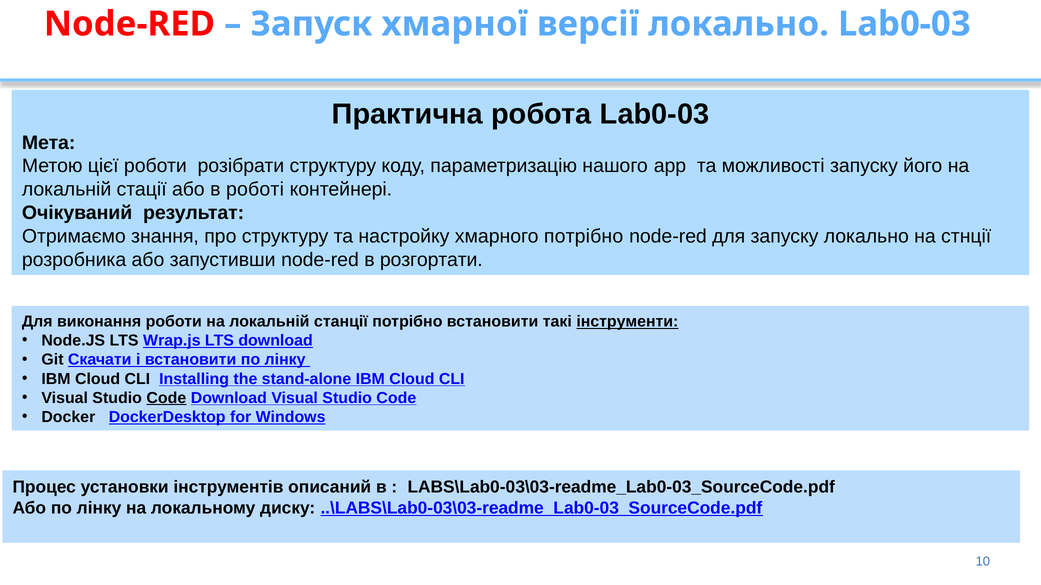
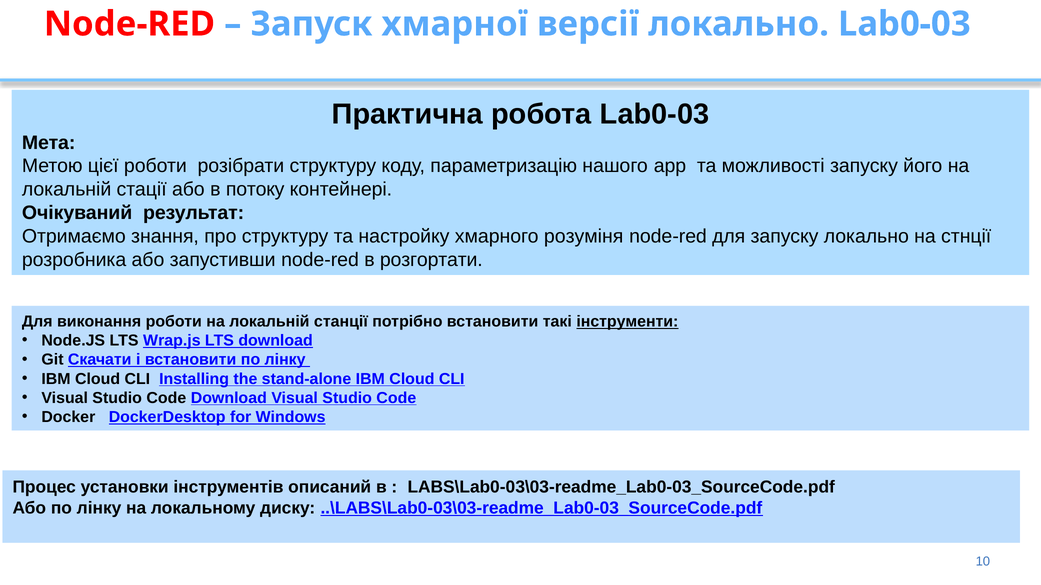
роботі: роботі -> потоку
хмарного потрібно: потрібно -> розуміня
Code at (166, 398) underline: present -> none
